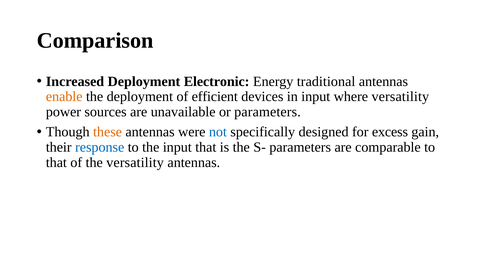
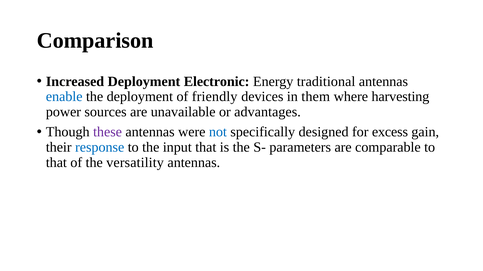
enable colour: orange -> blue
efficient: efficient -> friendly
in input: input -> them
where versatility: versatility -> harvesting
or parameters: parameters -> advantages
these colour: orange -> purple
